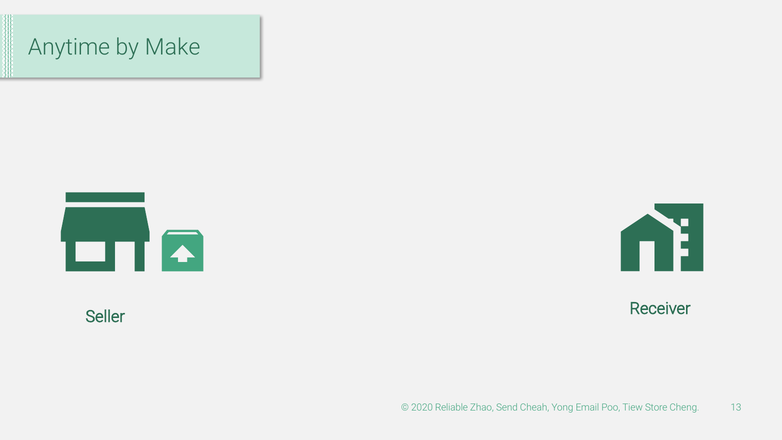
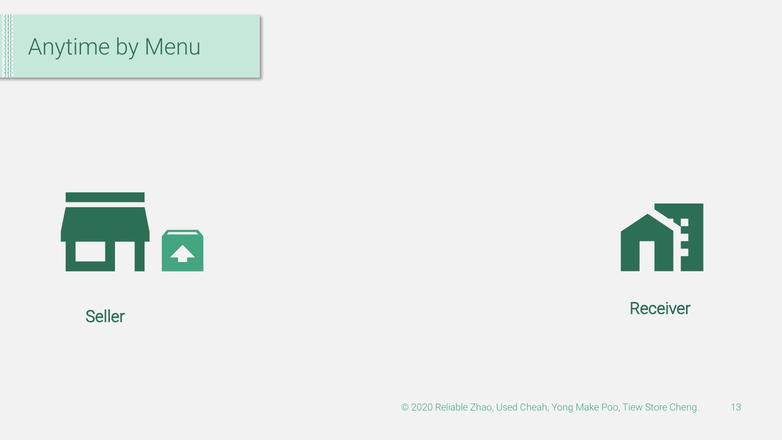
Make: Make -> Menu
Send: Send -> Used
Email: Email -> Make
